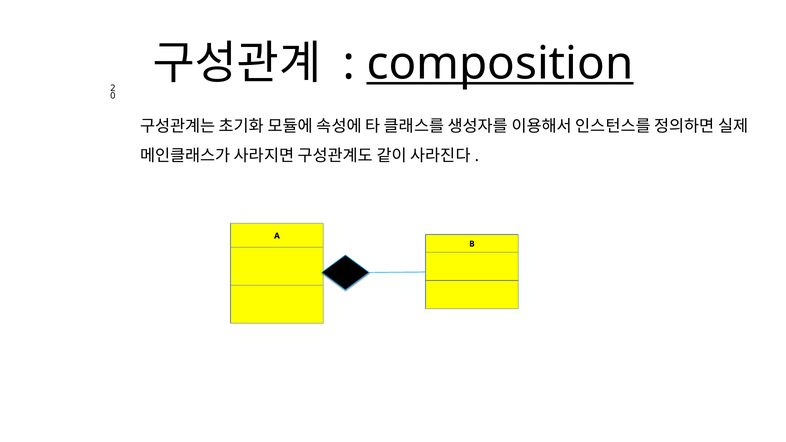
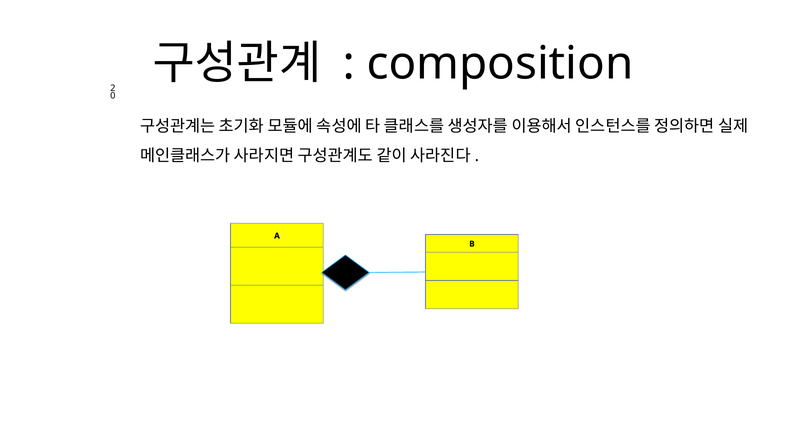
composition underline: present -> none
